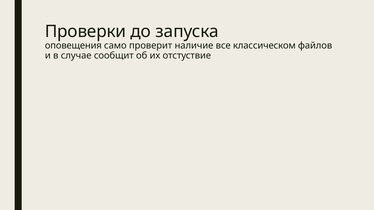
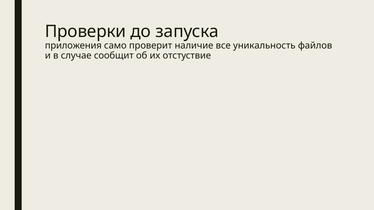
оповещения: оповещения -> приложения
классическом: классическом -> уникальность
